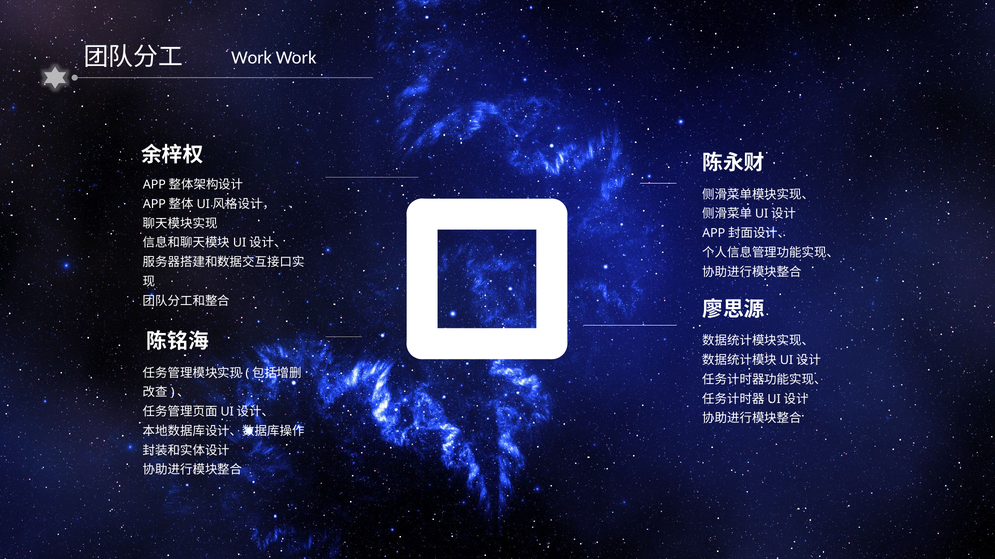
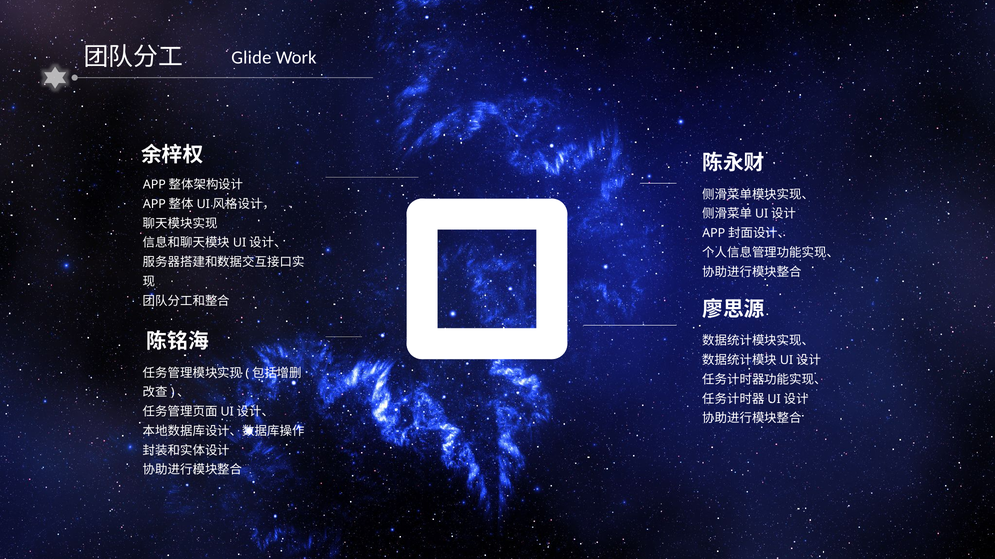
Work at (252, 58): Work -> Glide
